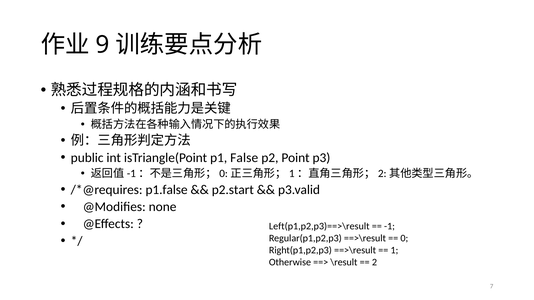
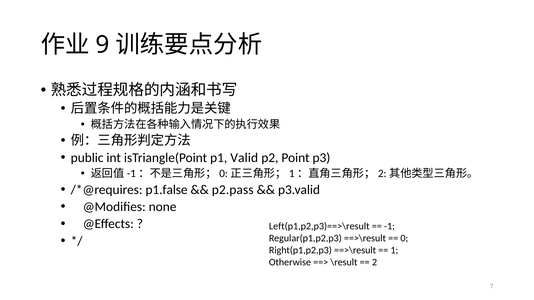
False: False -> Valid
p2.start: p2.start -> p2.pass
